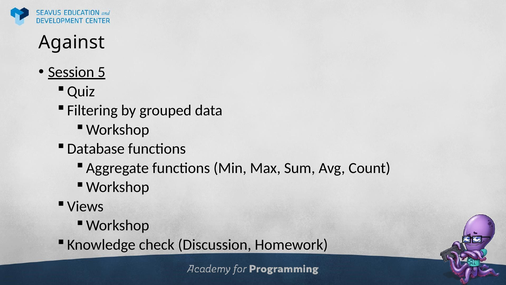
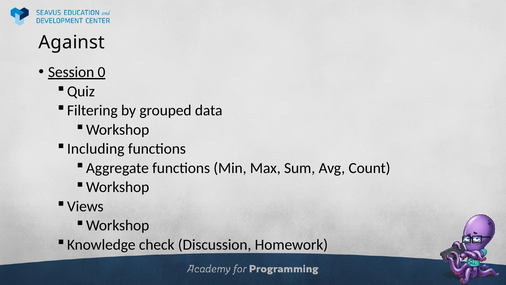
5: 5 -> 0
Database: Database -> Including
